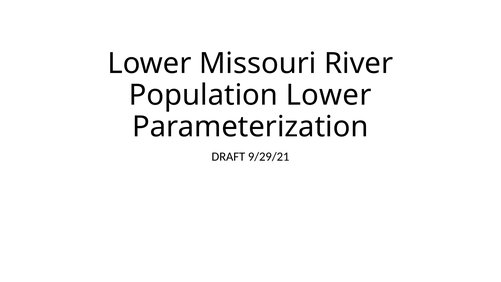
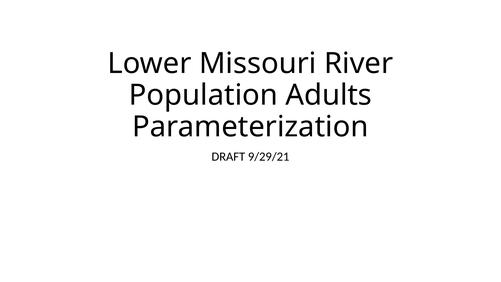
Population Lower: Lower -> Adults
